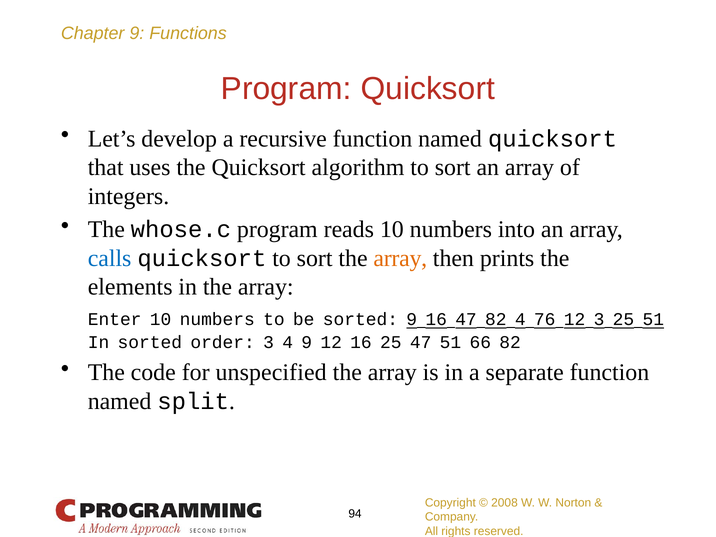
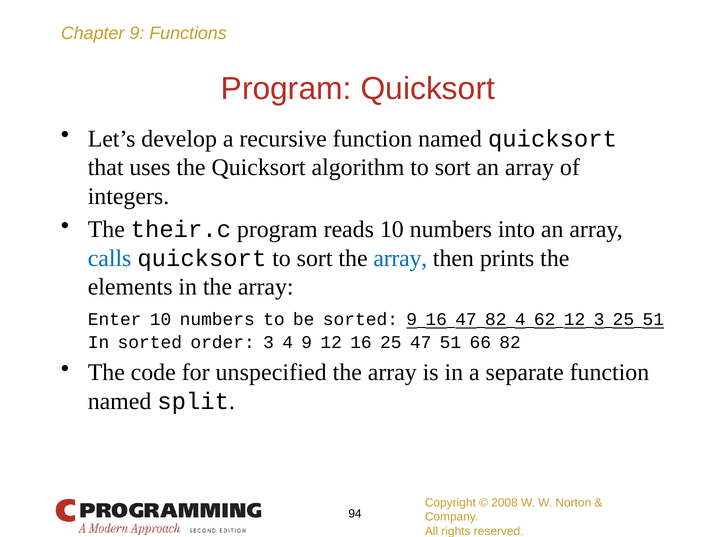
whose.c: whose.c -> their.c
array at (400, 258) colour: orange -> blue
76: 76 -> 62
